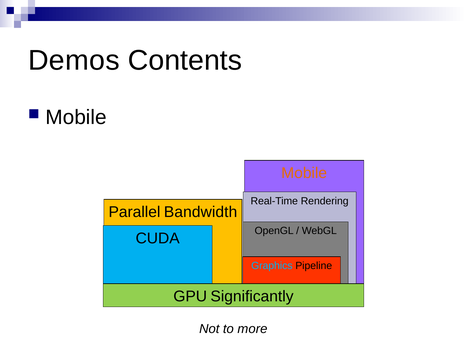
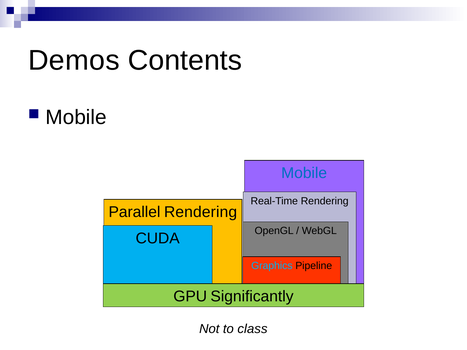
Mobile at (304, 173) colour: orange -> blue
Parallel Bandwidth: Bandwidth -> Rendering
more: more -> class
